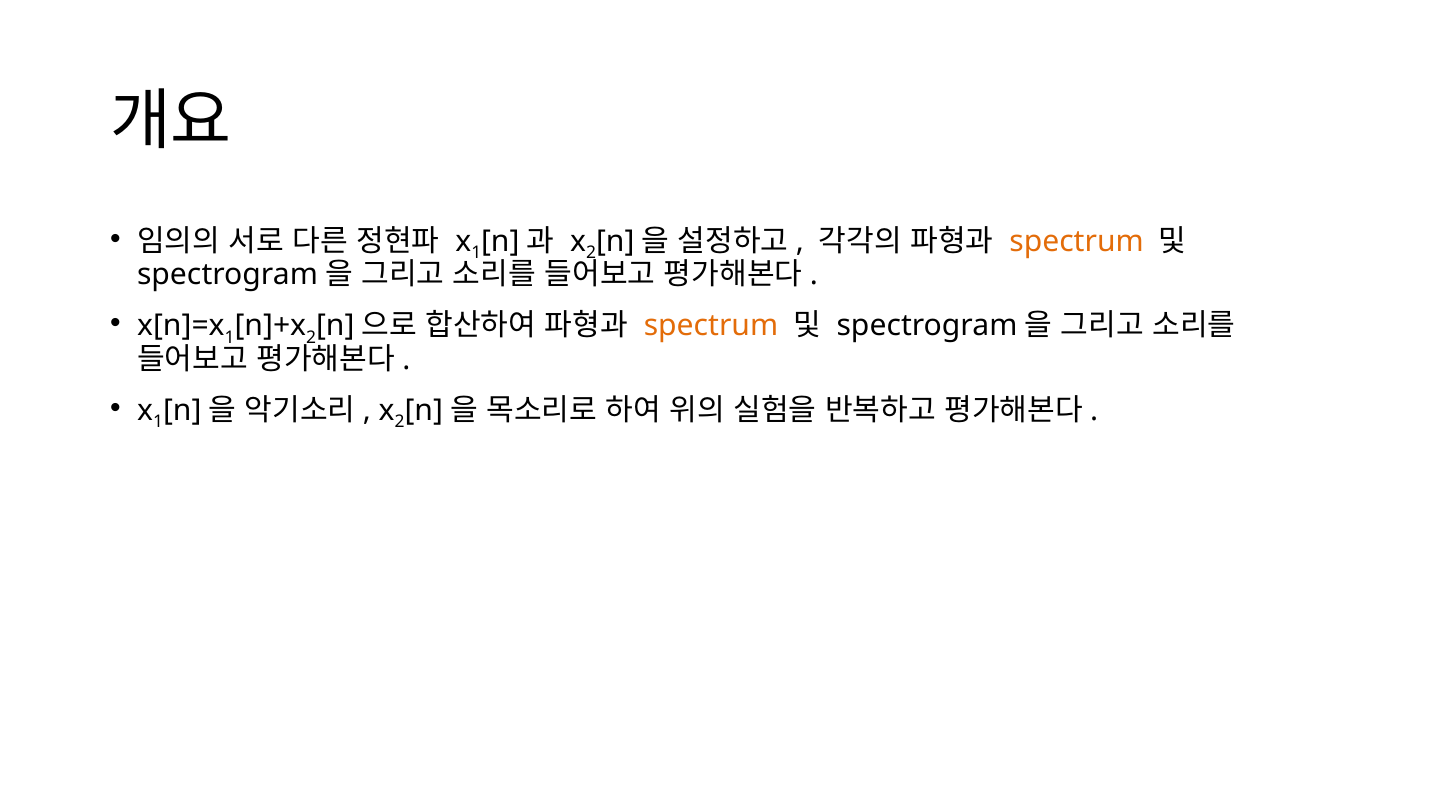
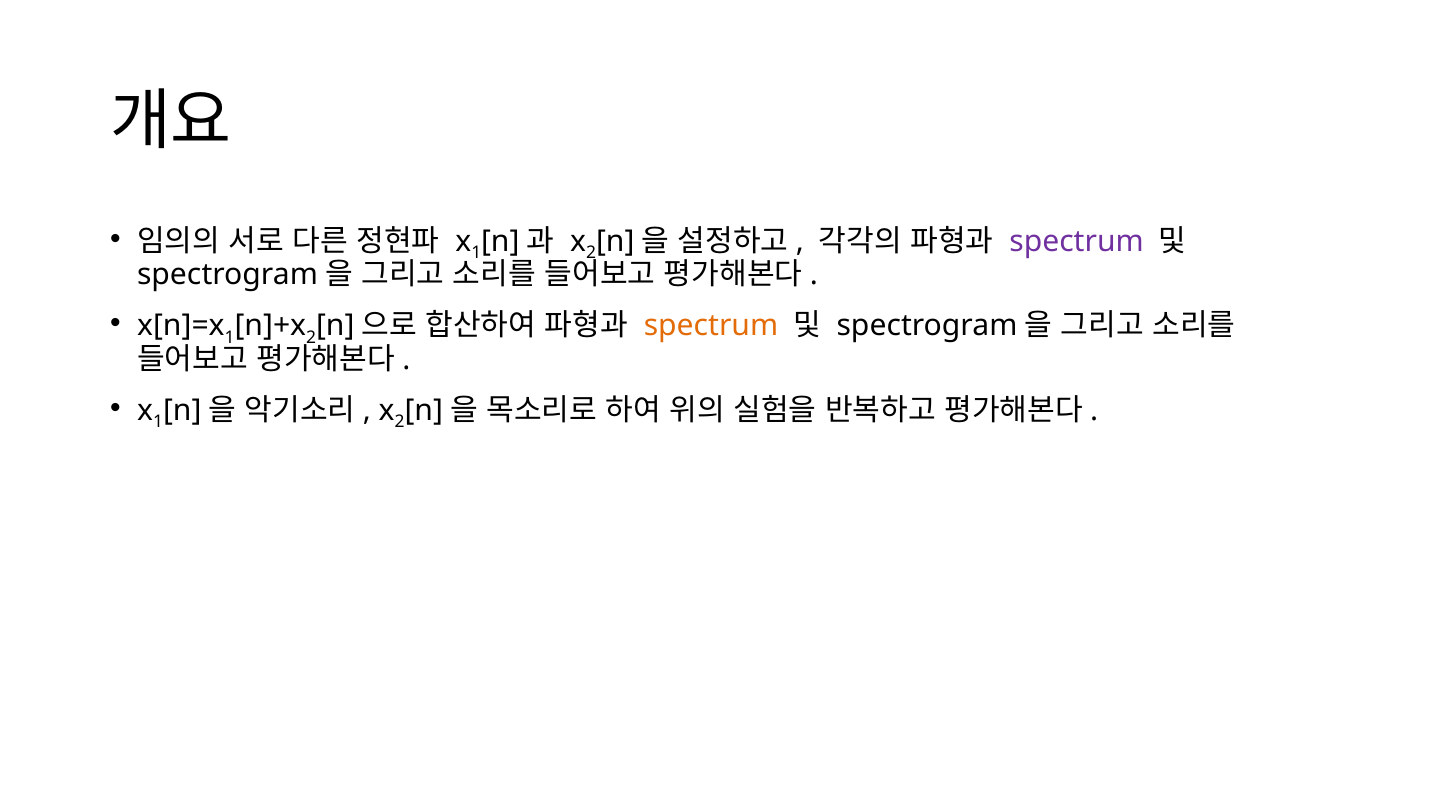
spectrum at (1077, 241) colour: orange -> purple
